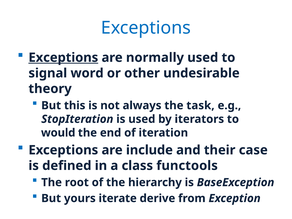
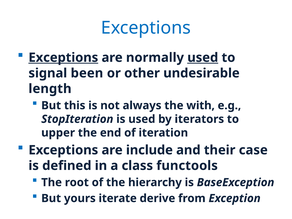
used at (203, 58) underline: none -> present
word: word -> been
theory: theory -> length
task: task -> with
would: would -> upper
